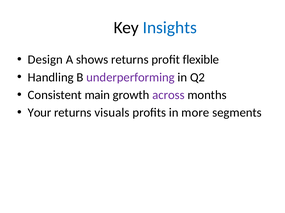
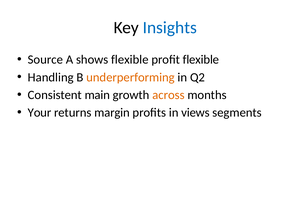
Design: Design -> Source
shows returns: returns -> flexible
underperforming colour: purple -> orange
across colour: purple -> orange
visuals: visuals -> margin
more: more -> views
